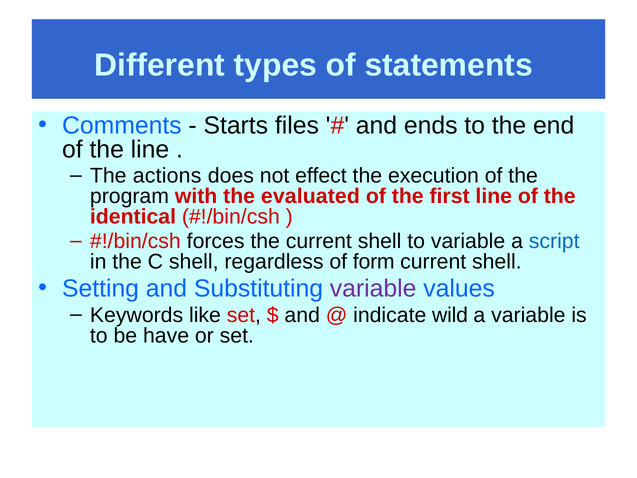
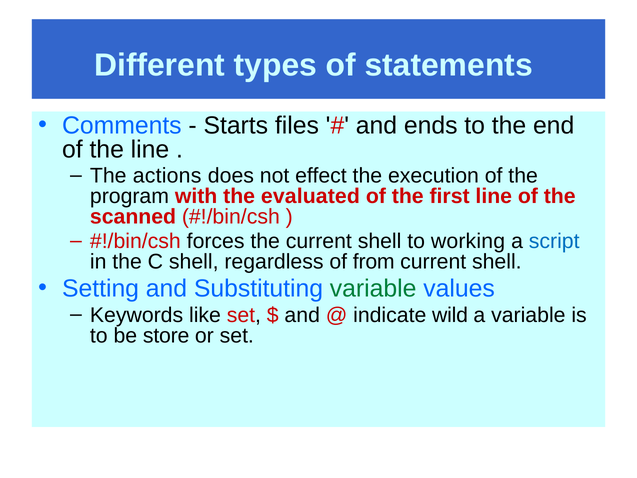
identical: identical -> scanned
to variable: variable -> working
form: form -> from
variable at (373, 289) colour: purple -> green
have: have -> store
